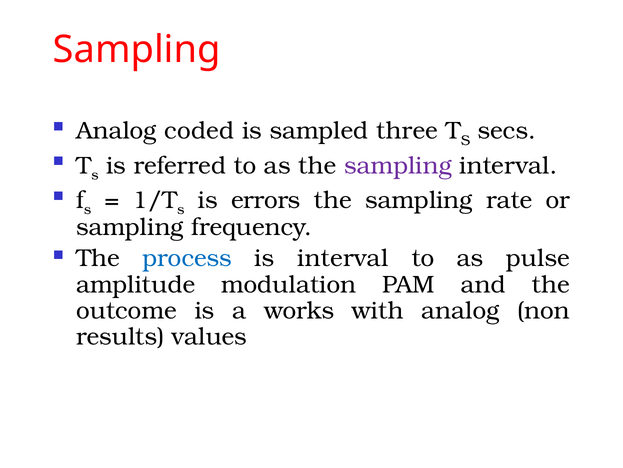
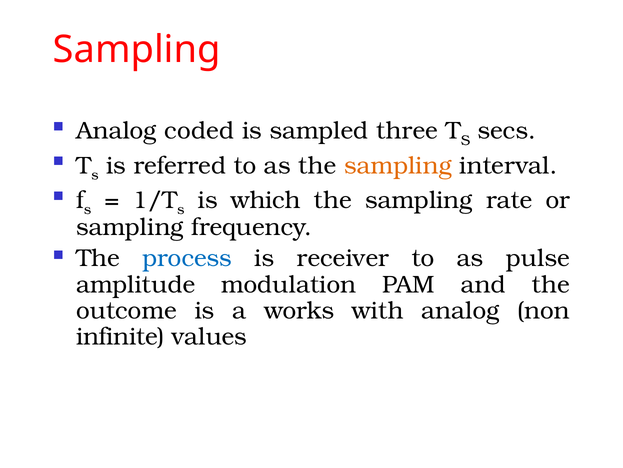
sampling at (398, 165) colour: purple -> orange
errors: errors -> which
is interval: interval -> receiver
results: results -> infinite
